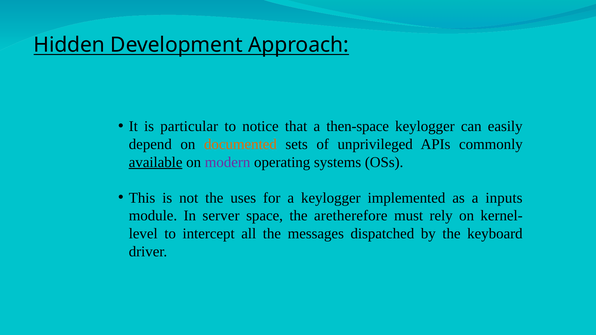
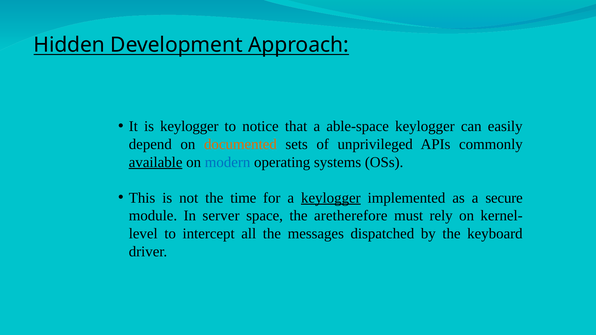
is particular: particular -> keylogger
then-space: then-space -> able-space
modern colour: purple -> blue
uses: uses -> time
keylogger at (331, 198) underline: none -> present
inputs: inputs -> secure
